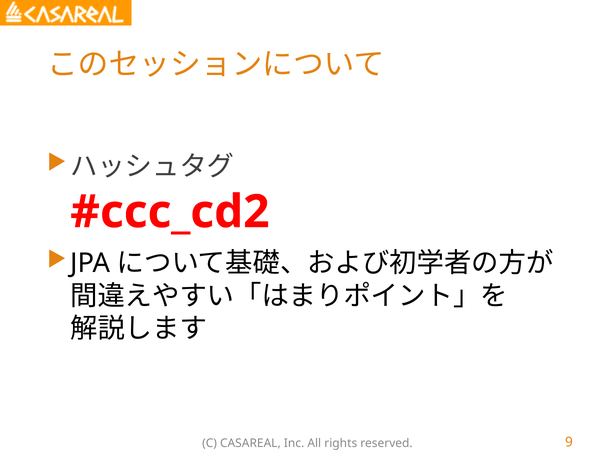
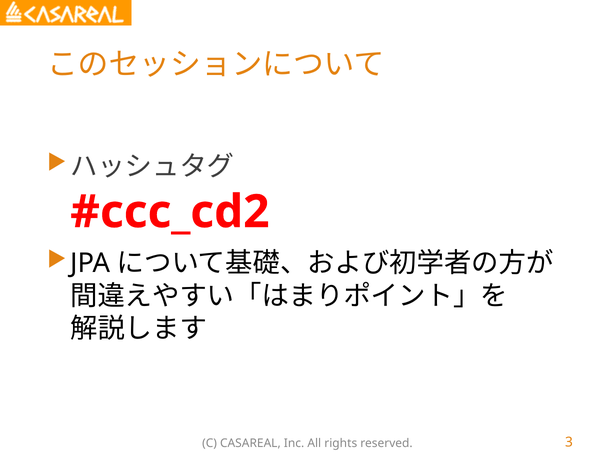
9: 9 -> 3
